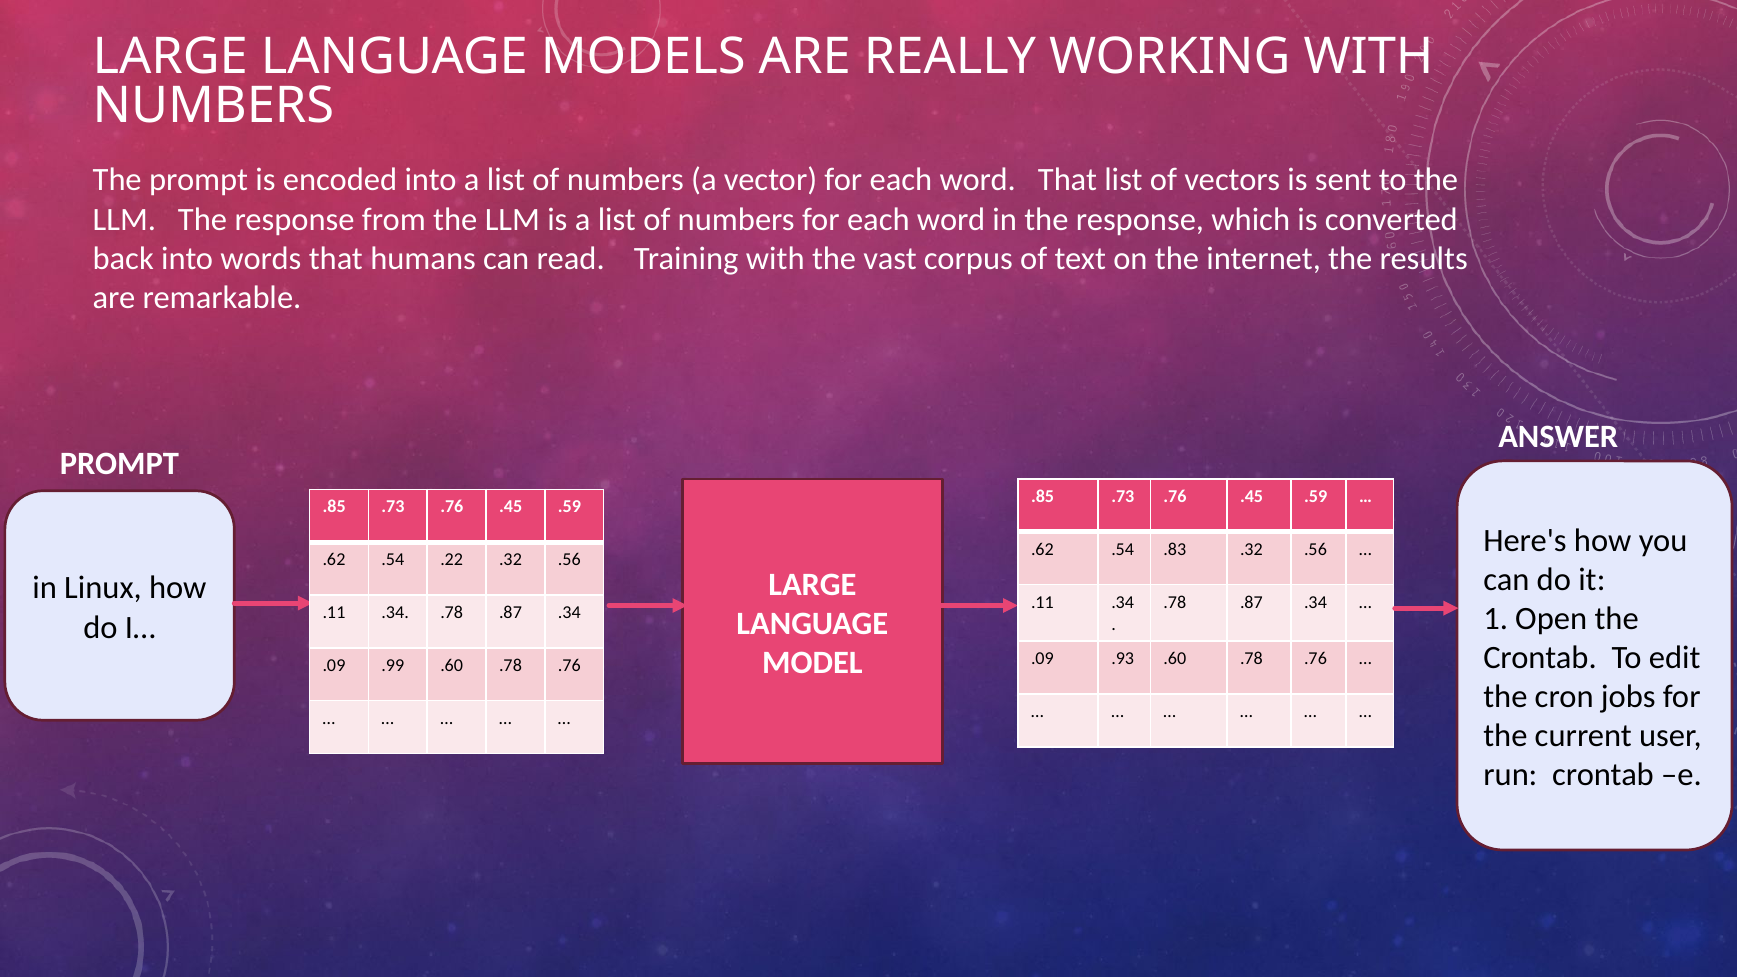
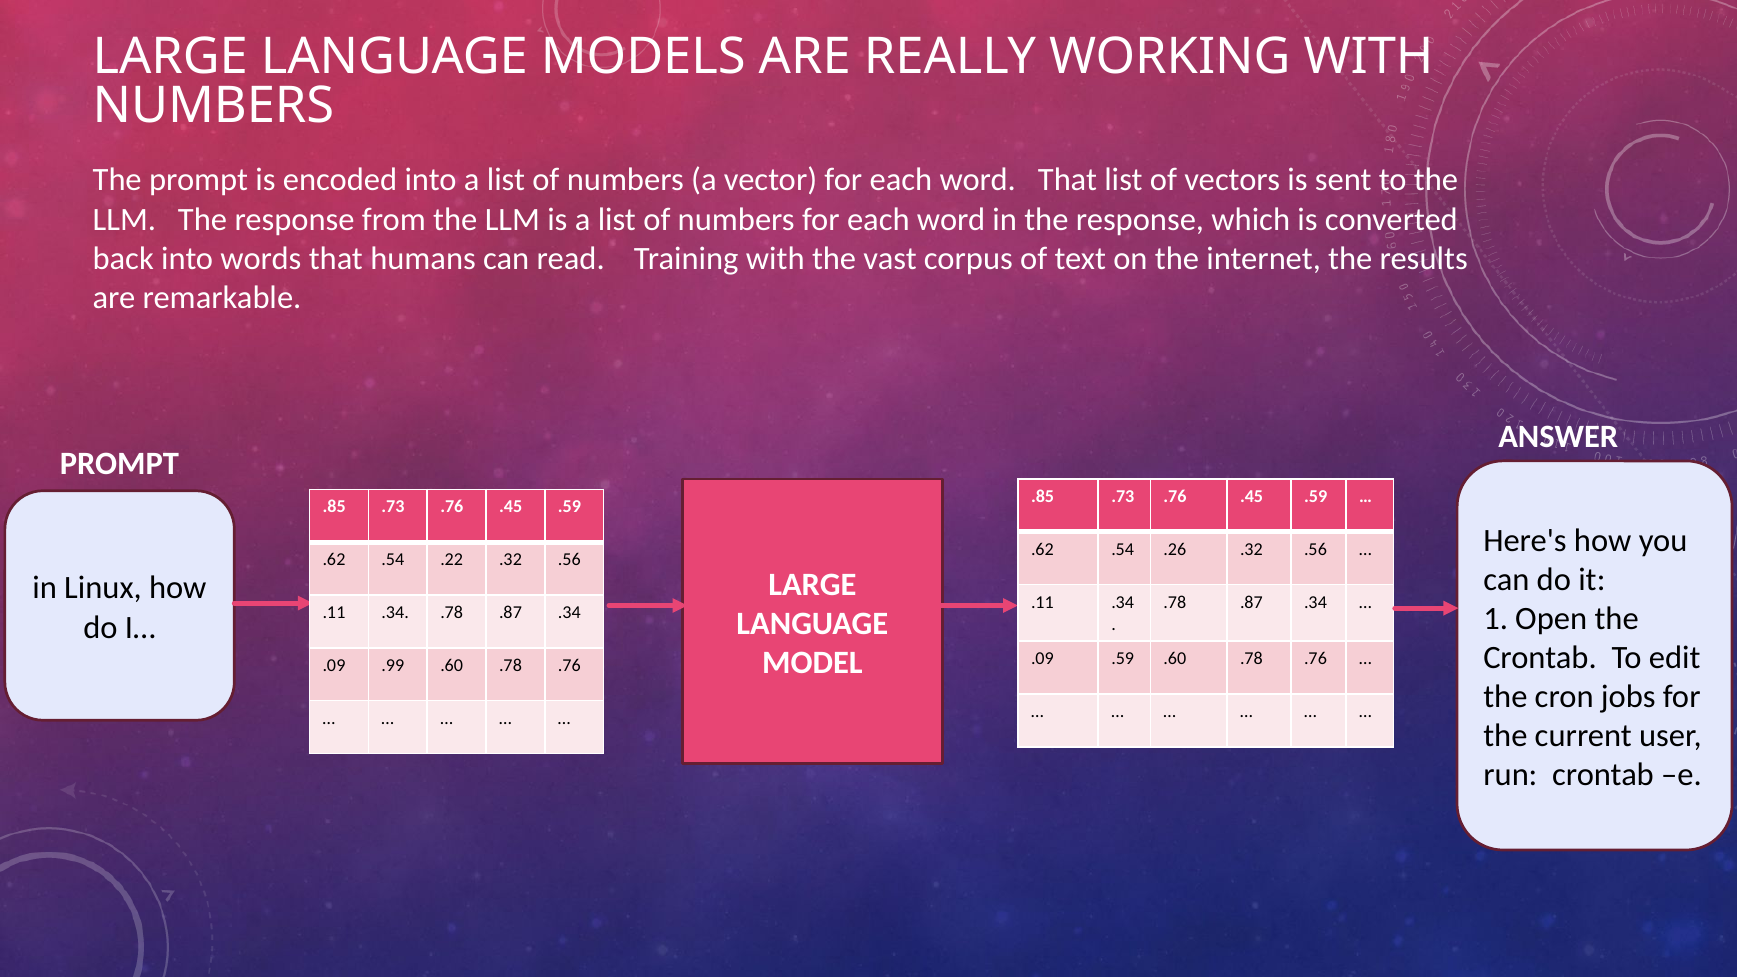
.83: .83 -> .26
.09 .93: .93 -> .59
